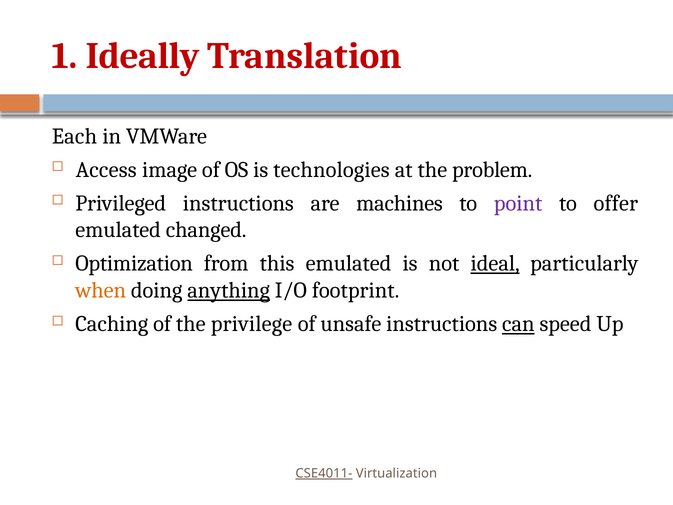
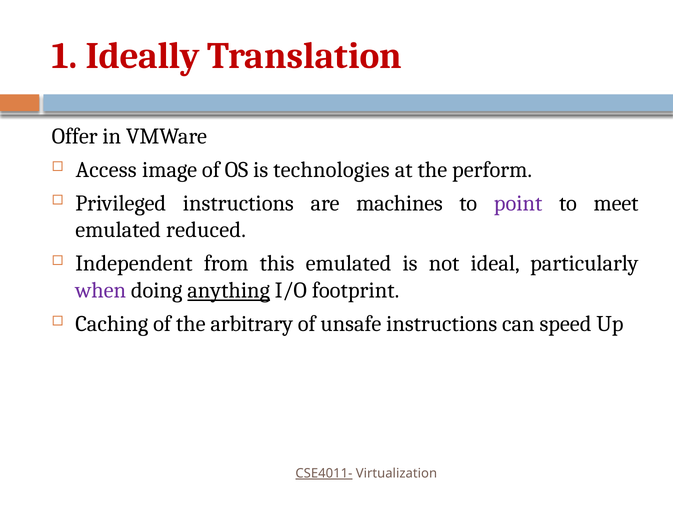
Each: Each -> Offer
problem: problem -> perform
offer: offer -> meet
changed: changed -> reduced
Optimization: Optimization -> Independent
ideal underline: present -> none
when colour: orange -> purple
privilege: privilege -> arbitrary
can underline: present -> none
